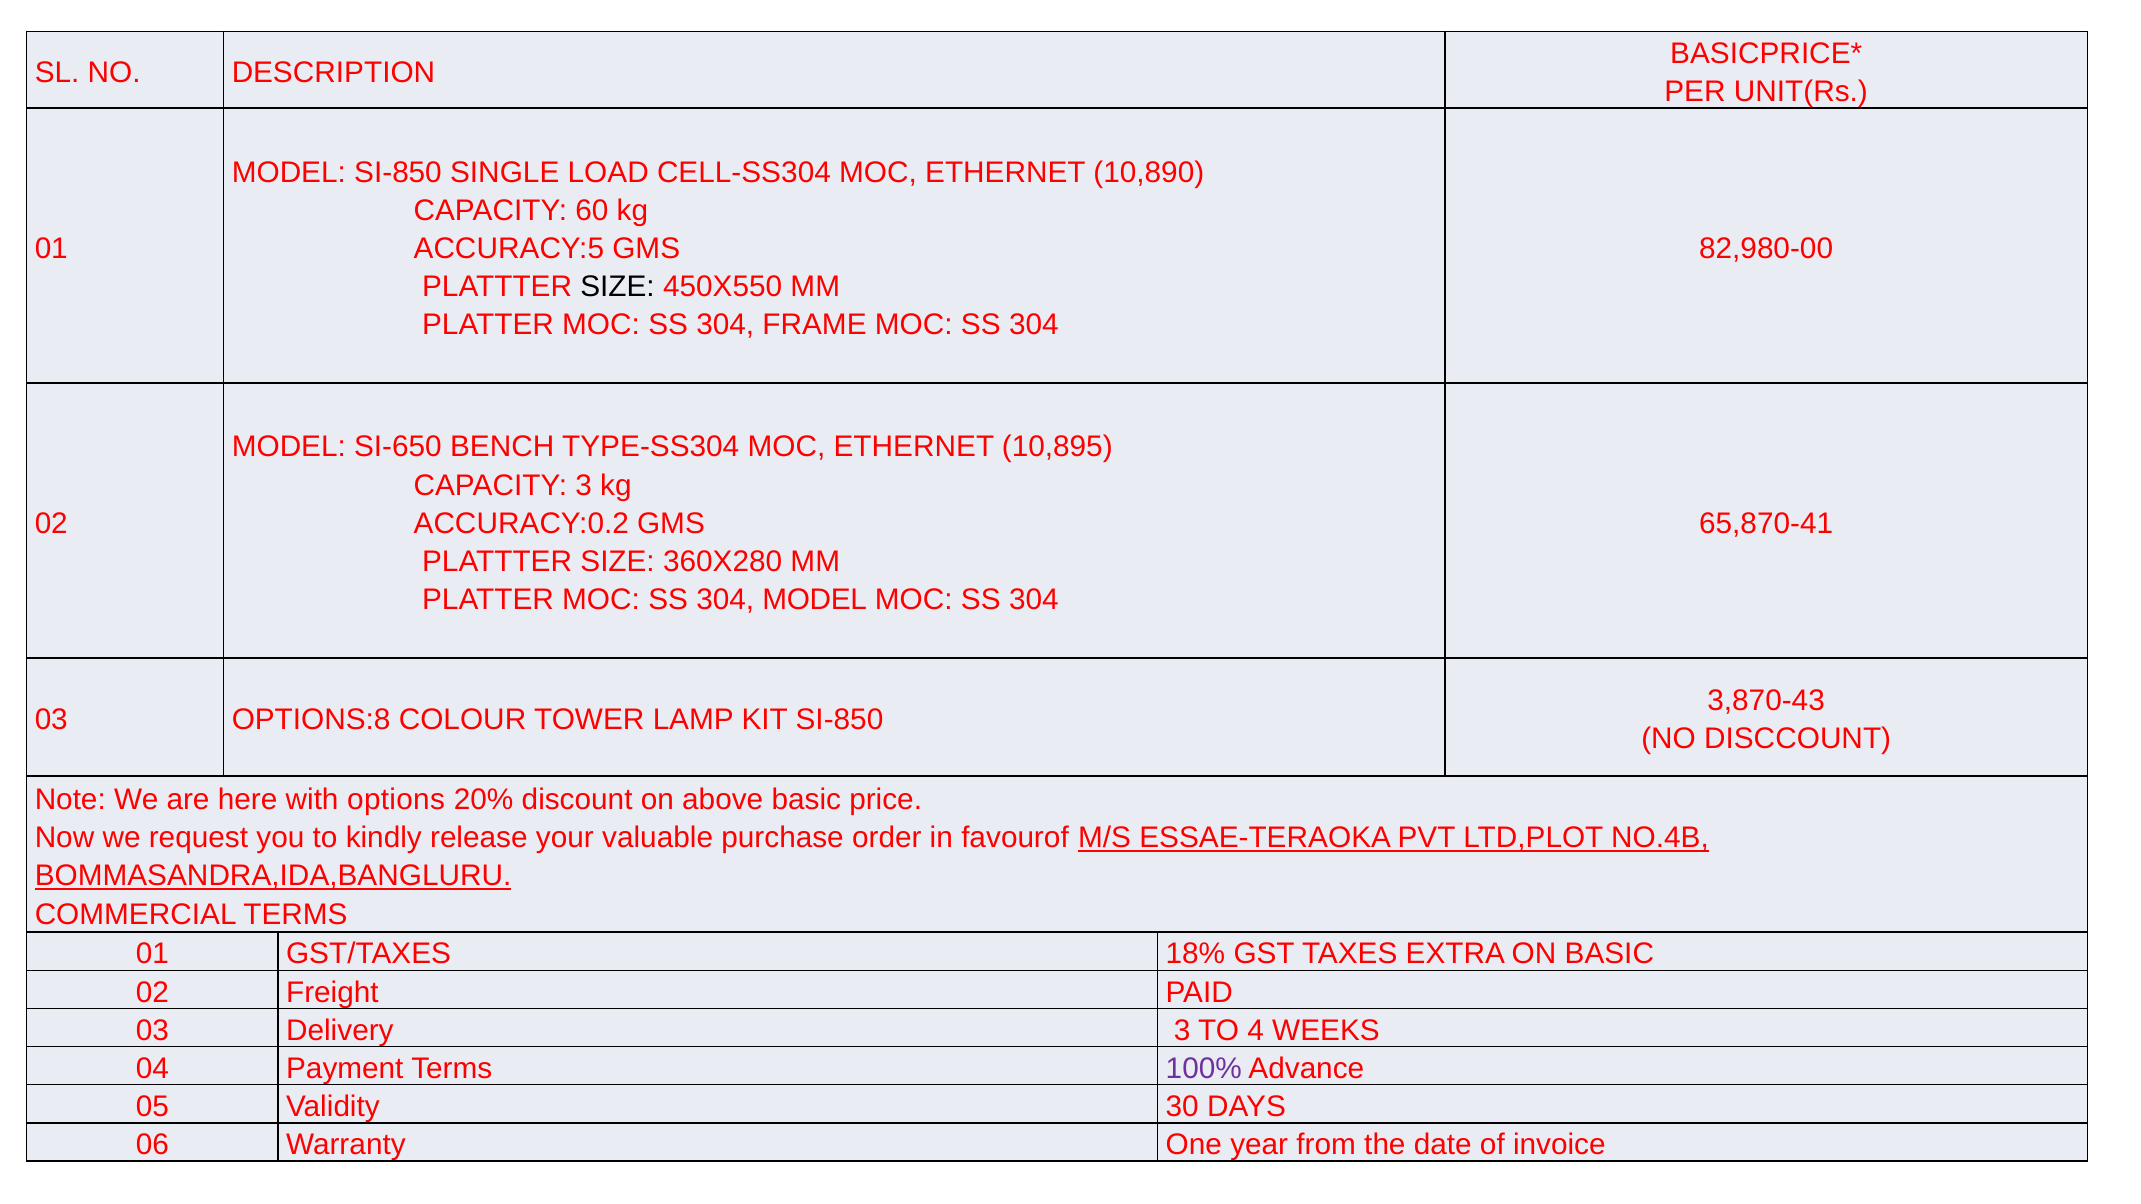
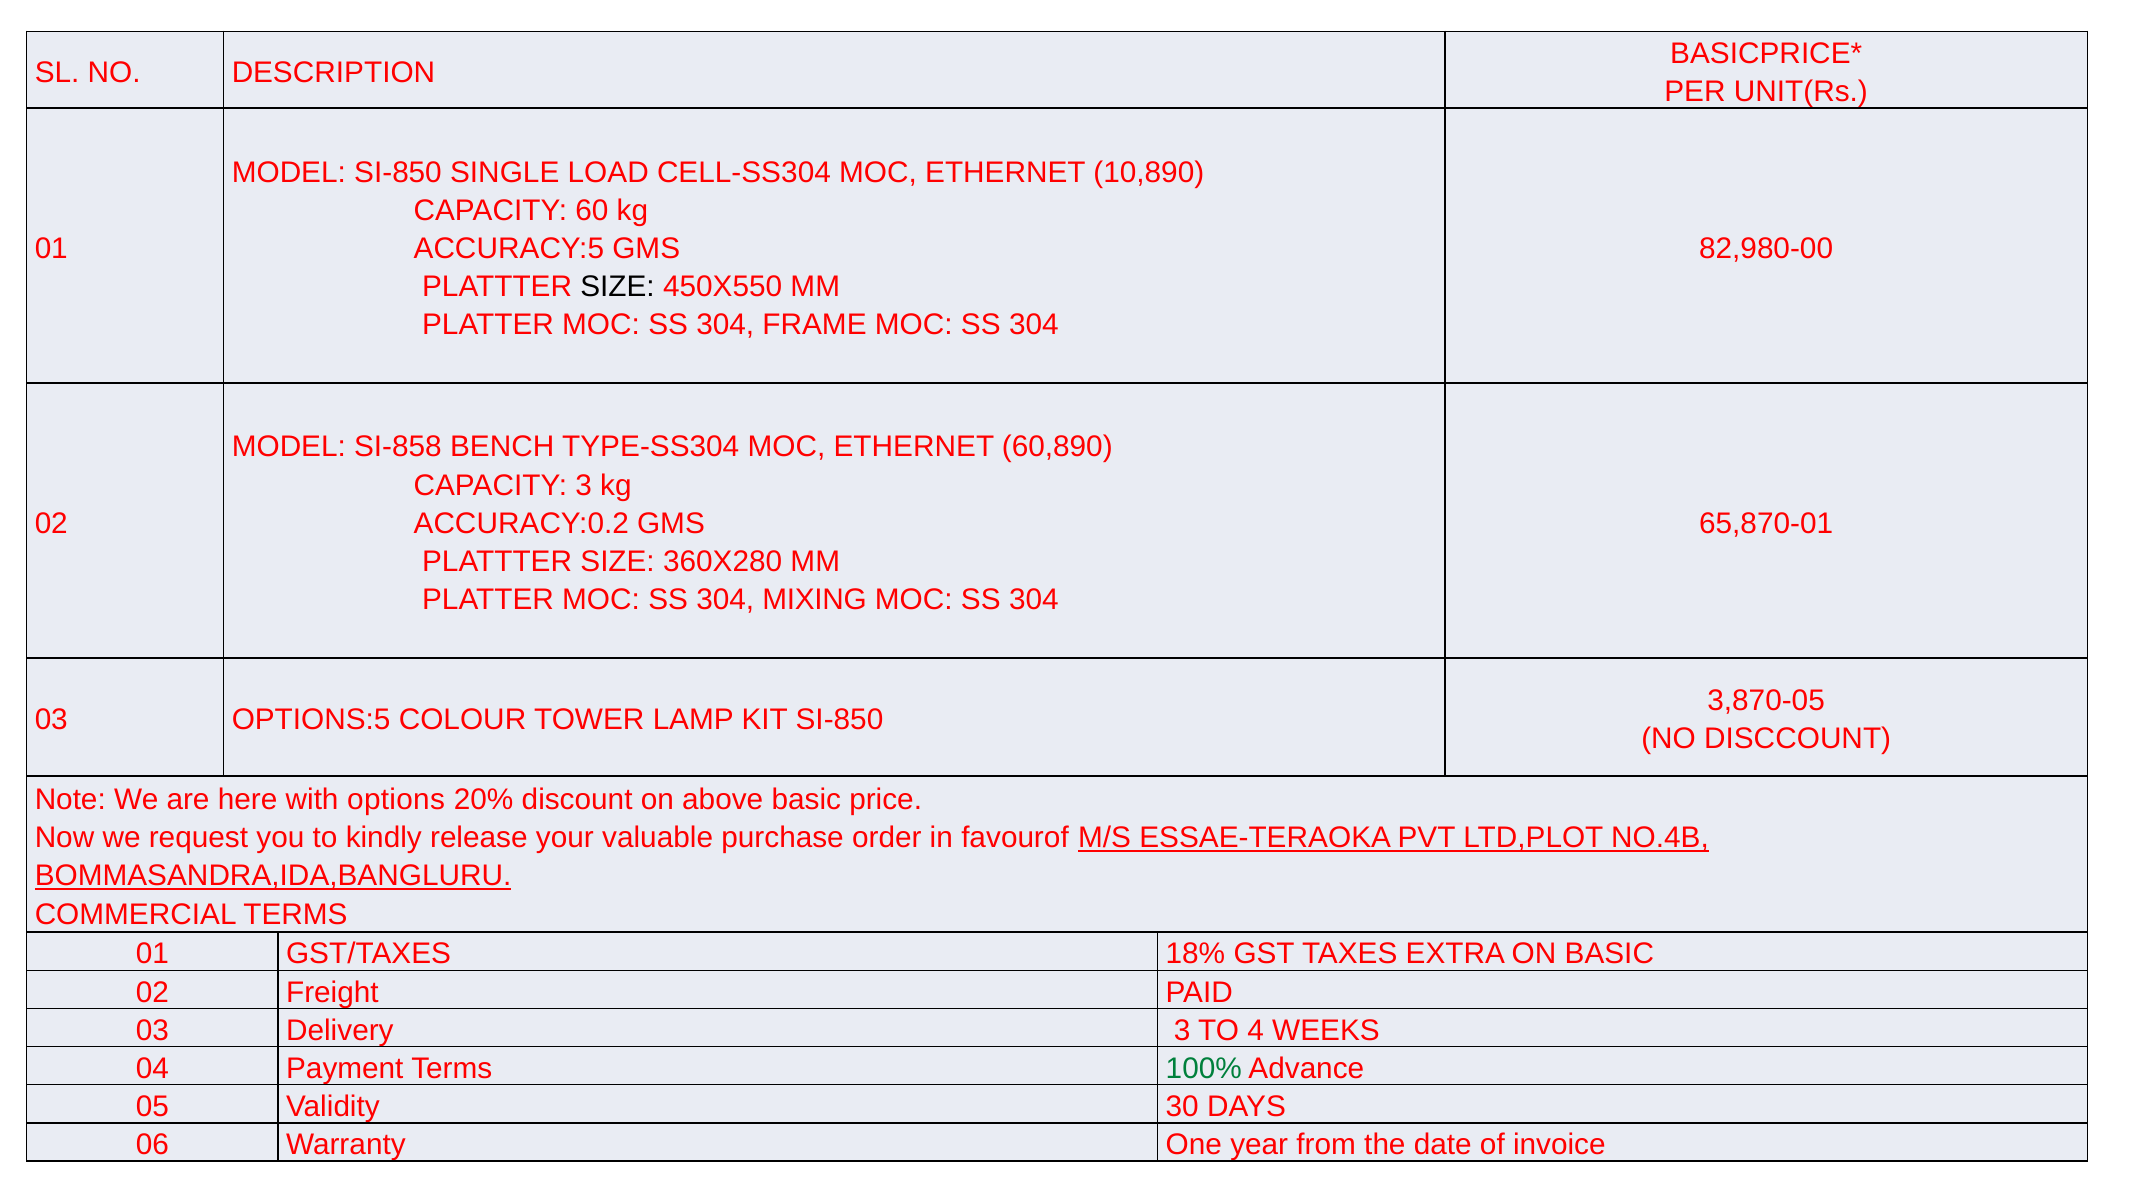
SI-650: SI-650 -> SI-858
10,895: 10,895 -> 60,890
65,870-41: 65,870-41 -> 65,870-01
304 MODEL: MODEL -> MIXING
3,870-43: 3,870-43 -> 3,870-05
OPTIONS:8: OPTIONS:8 -> OPTIONS:5
100% colour: purple -> green
